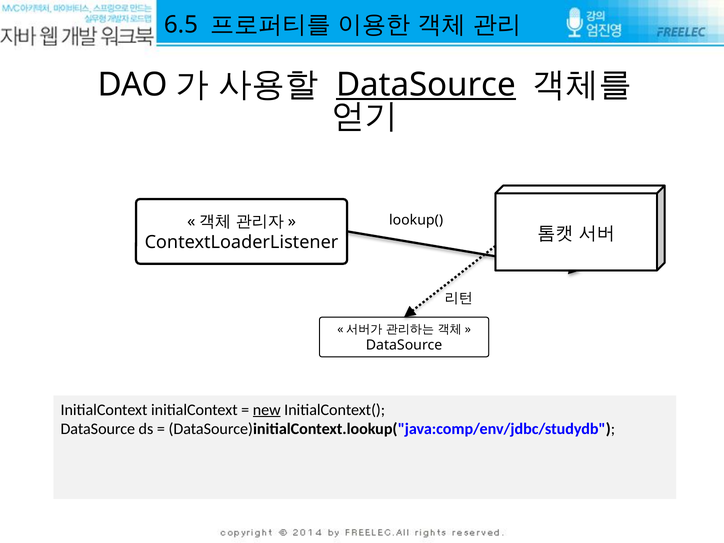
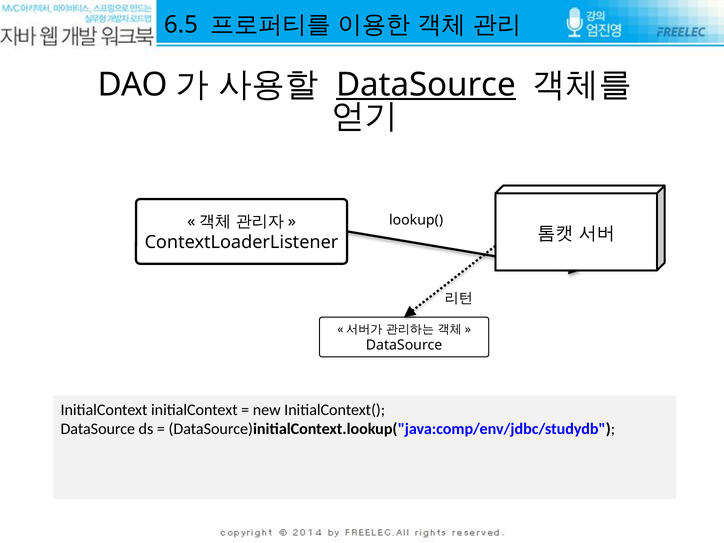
new underline: present -> none
